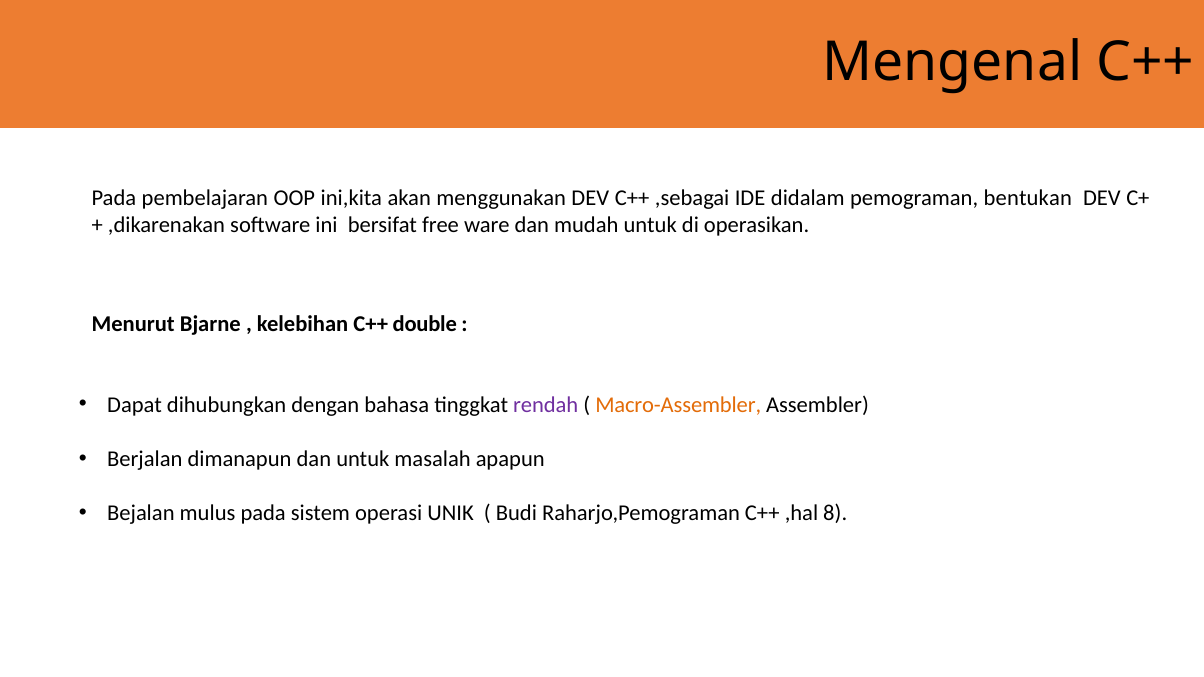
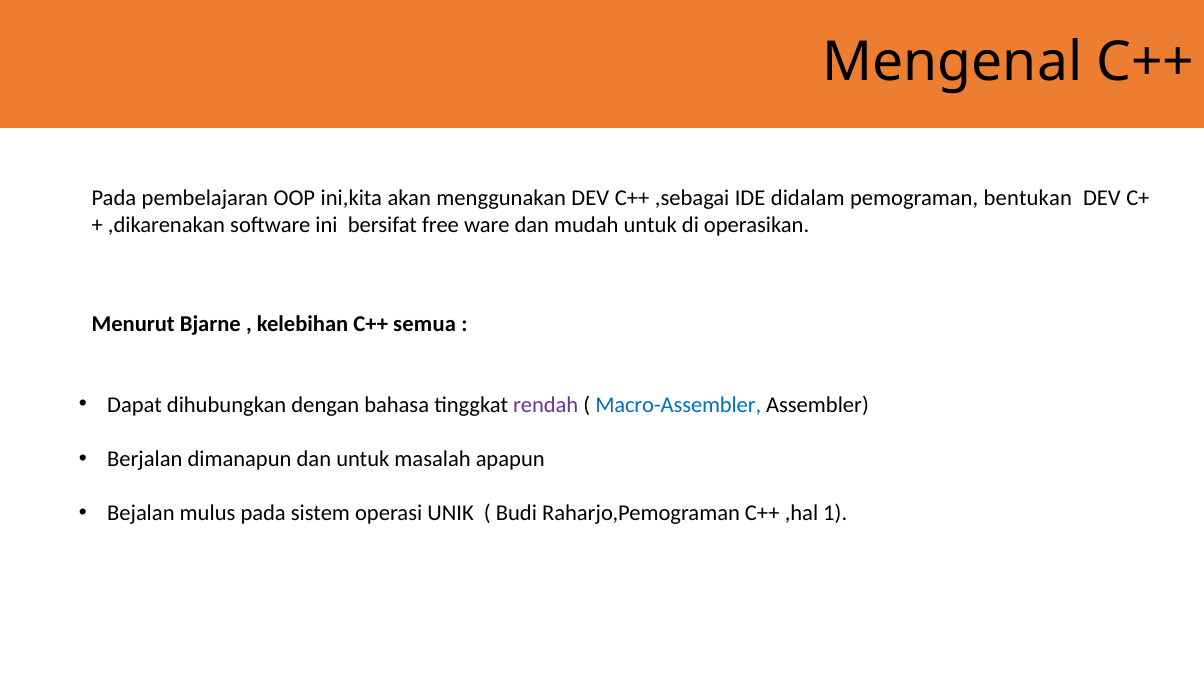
double: double -> semua
Macro-Assembler colour: orange -> blue
8: 8 -> 1
